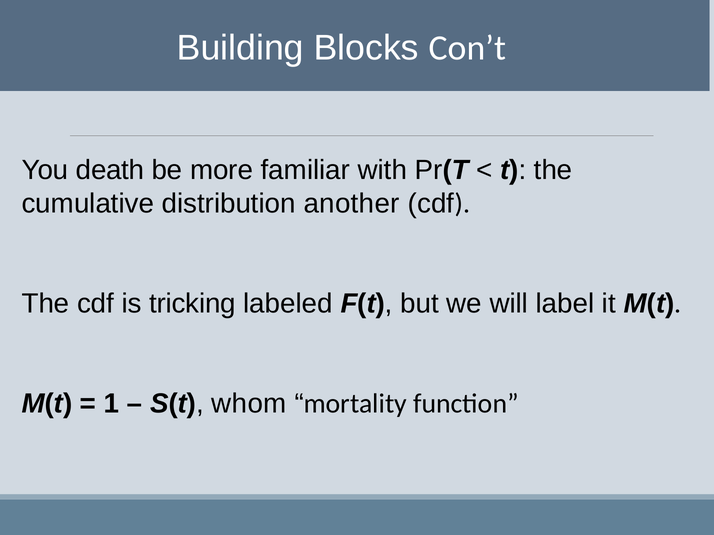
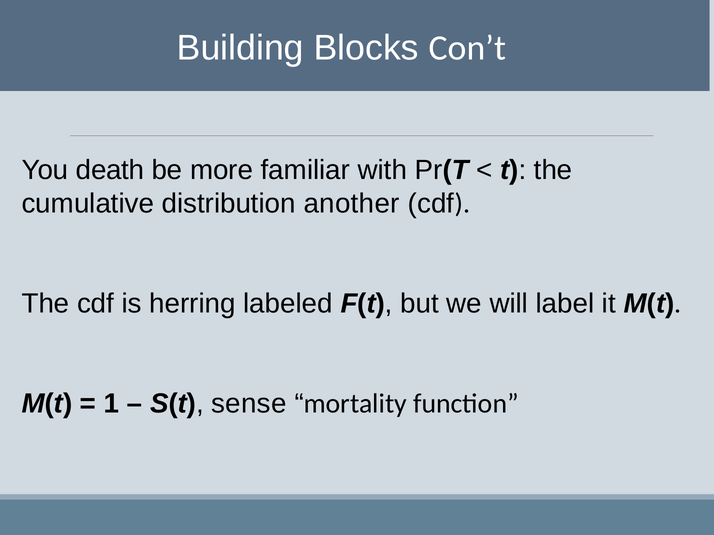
tricking: tricking -> herring
whom: whom -> sense
